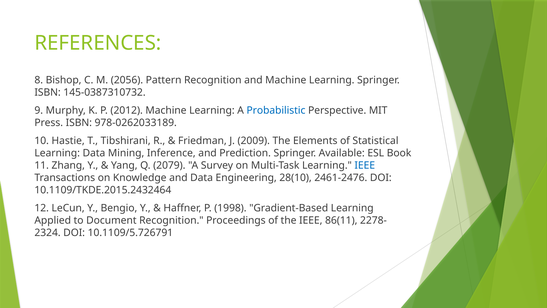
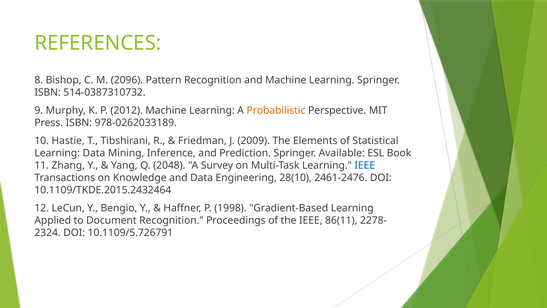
2056: 2056 -> 2096
145-0387310732: 145-0387310732 -> 514-0387310732
Probabilistic colour: blue -> orange
2079: 2079 -> 2048
